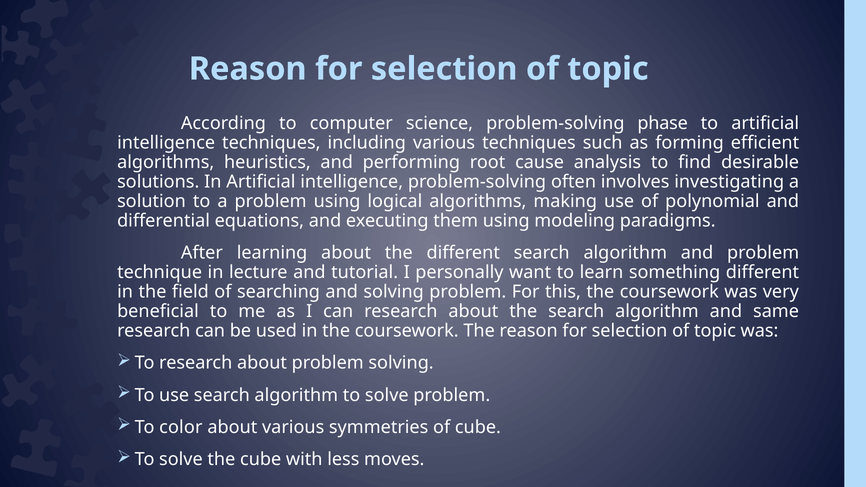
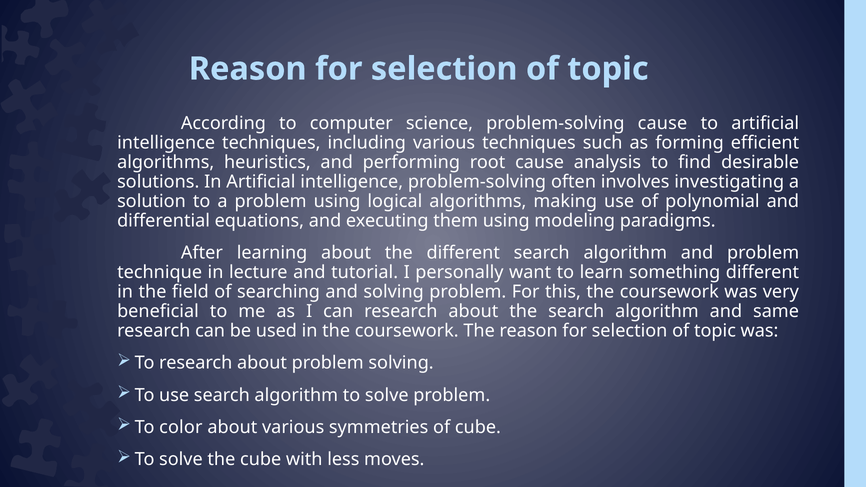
problem-solving phase: phase -> cause
